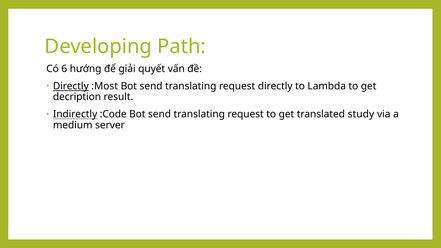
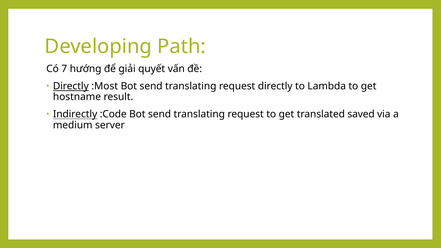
6: 6 -> 7
decription: decription -> hostname
study: study -> saved
